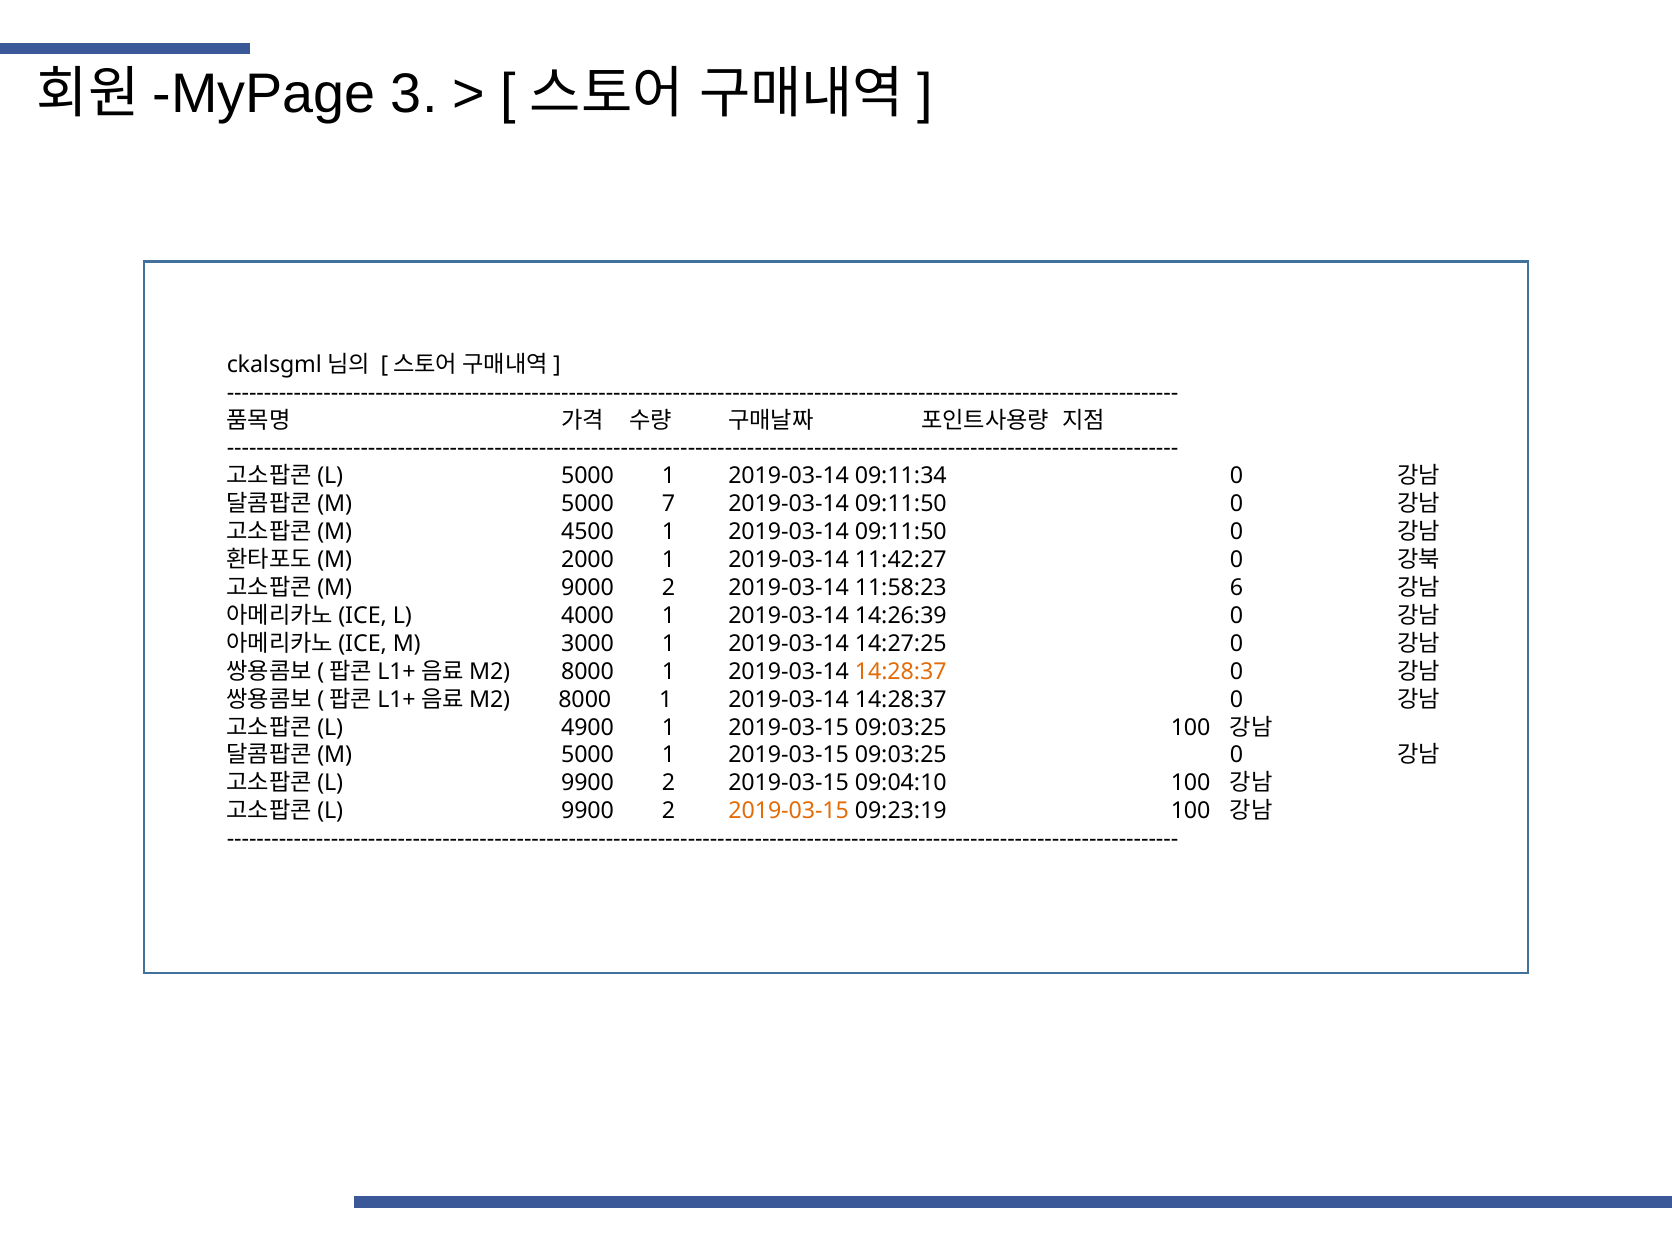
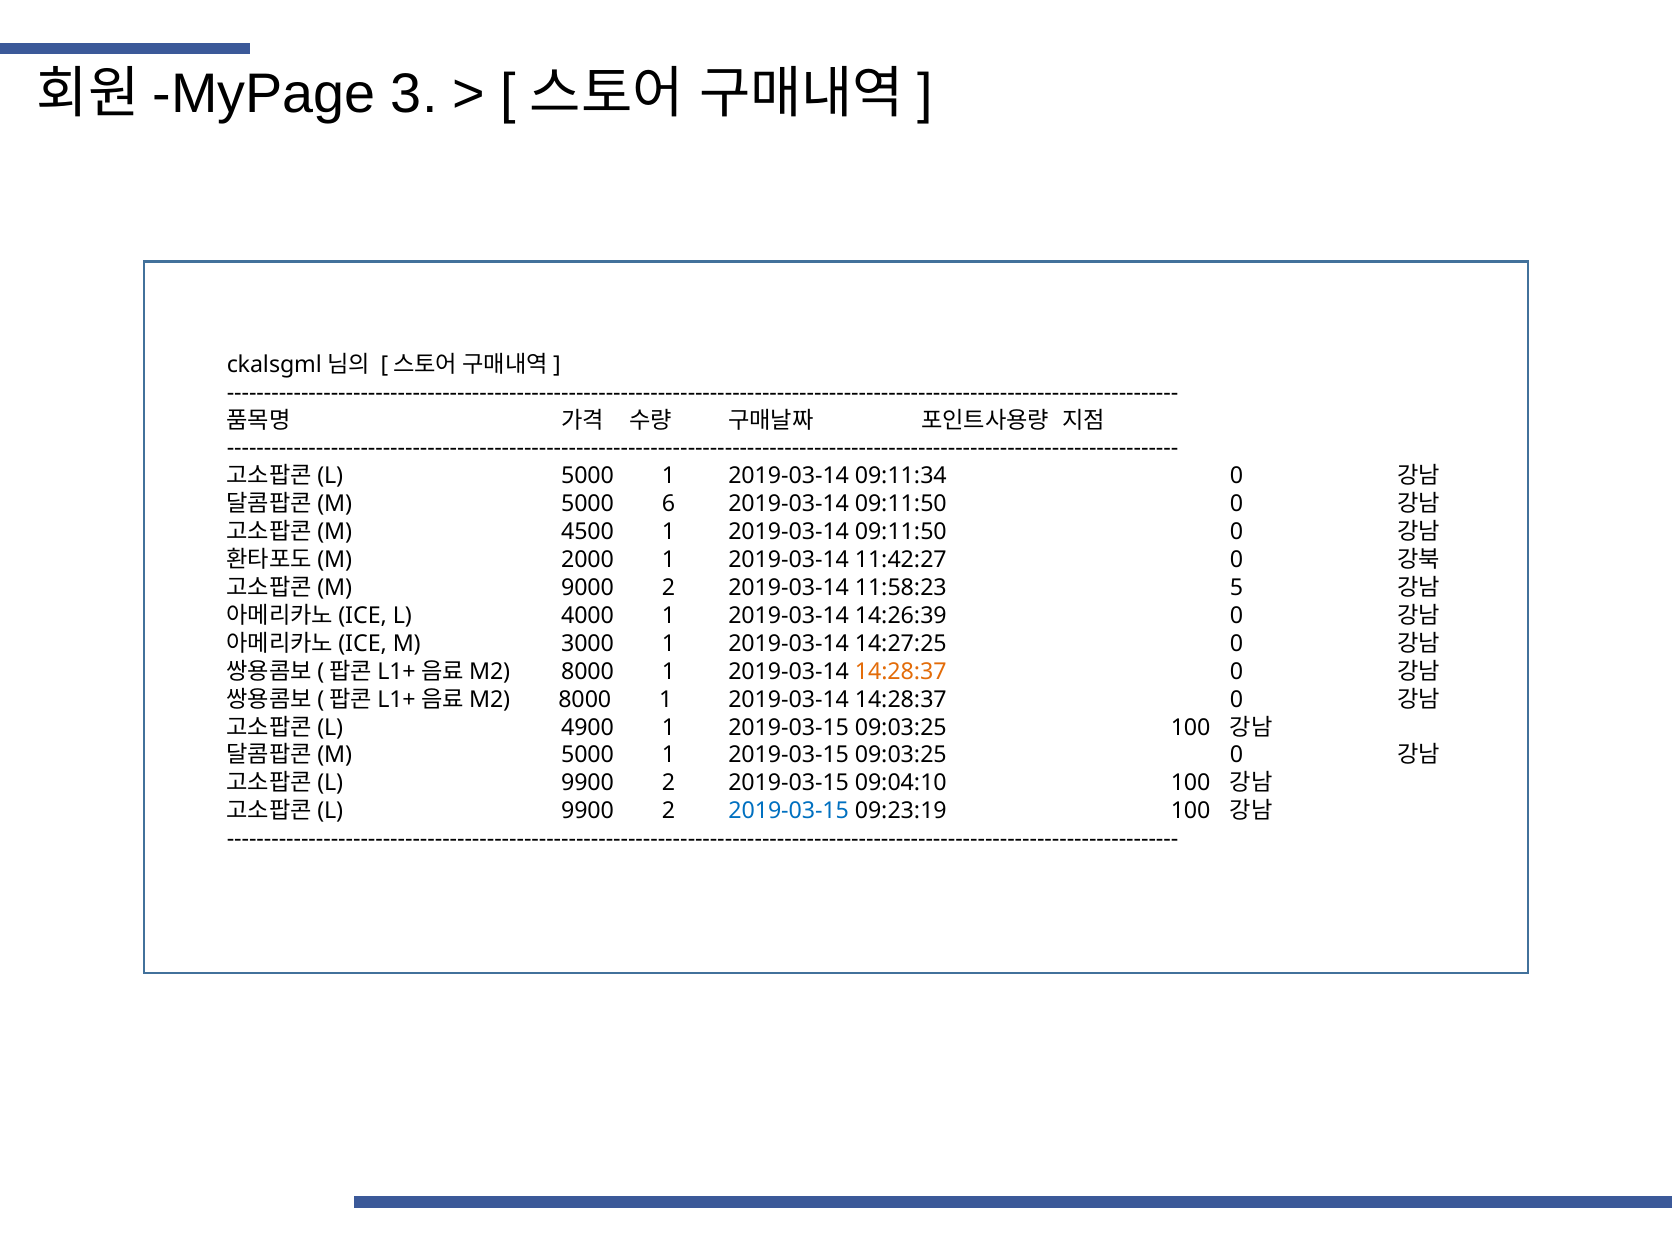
7: 7 -> 6
6: 6 -> 5
2019-03-15 at (789, 811) colour: orange -> blue
